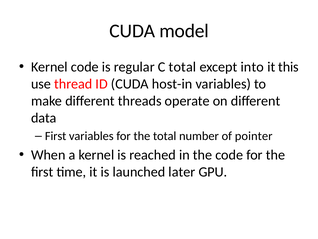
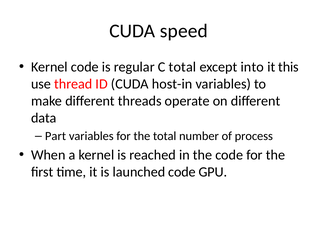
model: model -> speed
First at (56, 136): First -> Part
pointer: pointer -> process
launched later: later -> code
